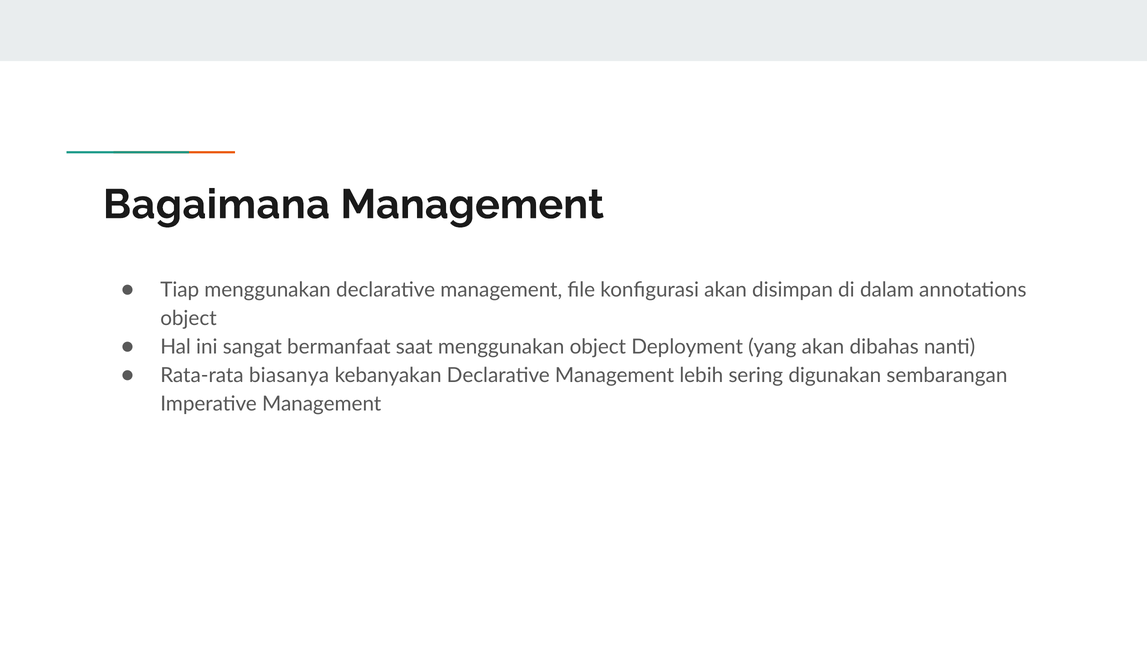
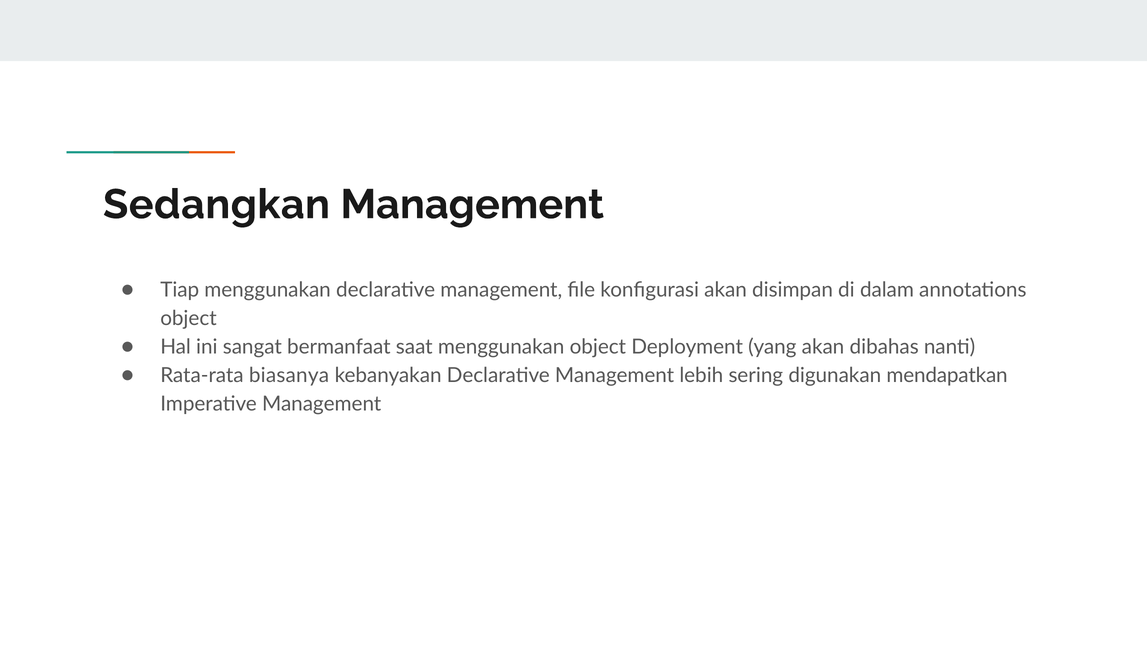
Bagaimana: Bagaimana -> Sedangkan
sembarangan: sembarangan -> mendapatkan
